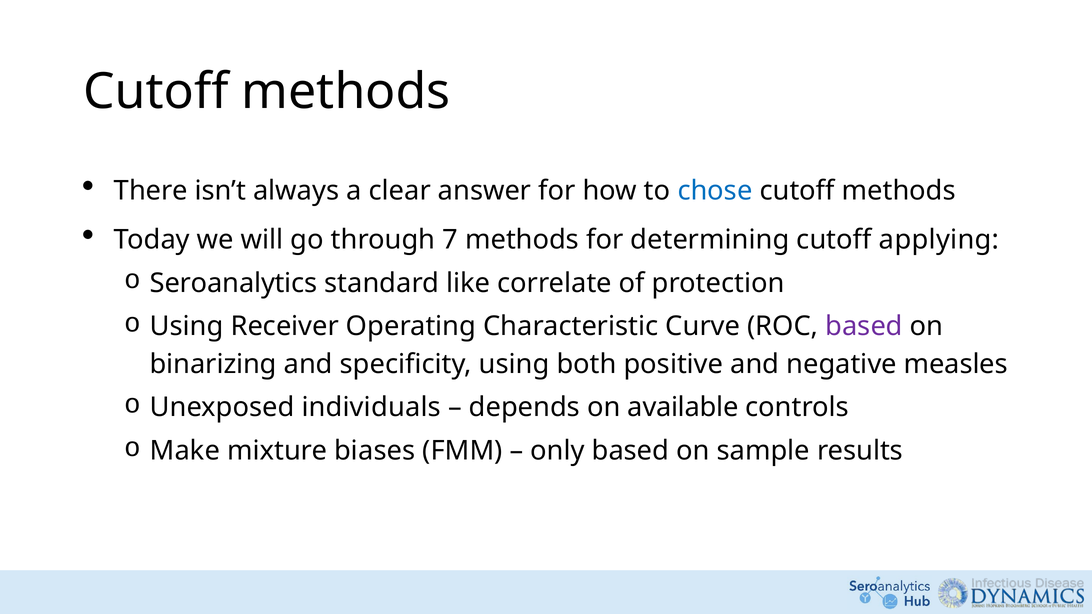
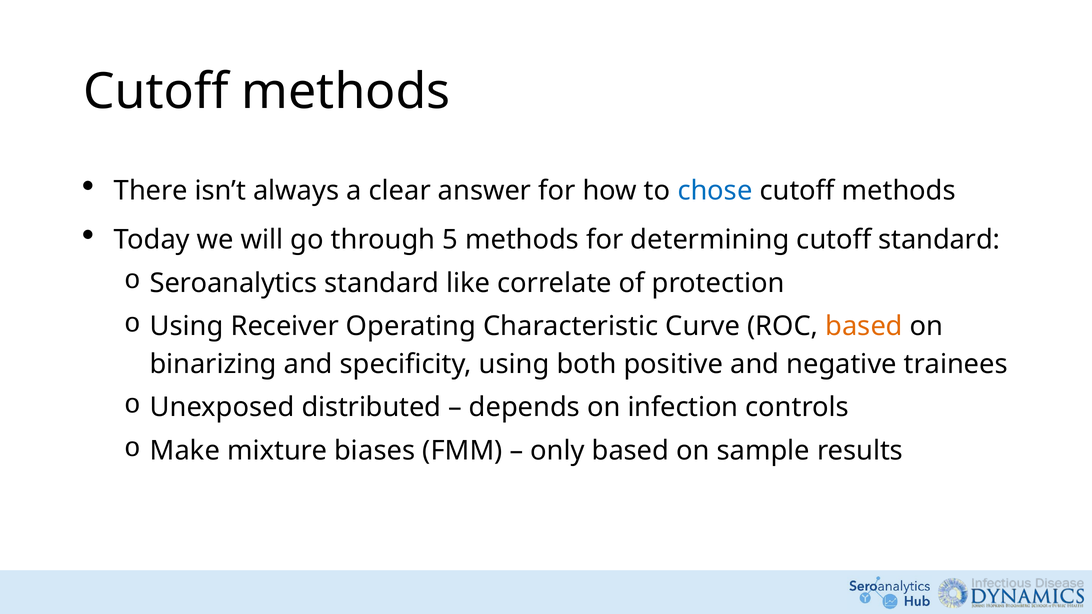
7: 7 -> 5
cutoff applying: applying -> standard
based at (864, 327) colour: purple -> orange
measles: measles -> trainees
individuals: individuals -> distributed
available: available -> infection
